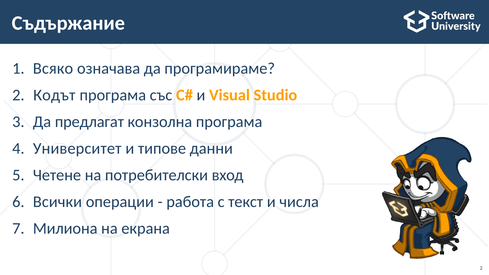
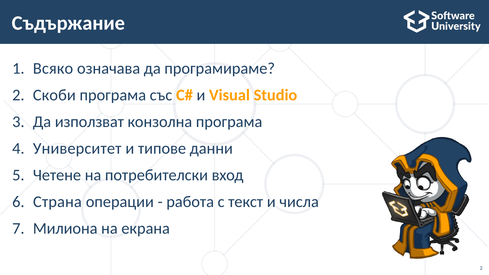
Кодът: Кодът -> Скоби
предлагат: предлагат -> използват
Всички: Всички -> Страна
